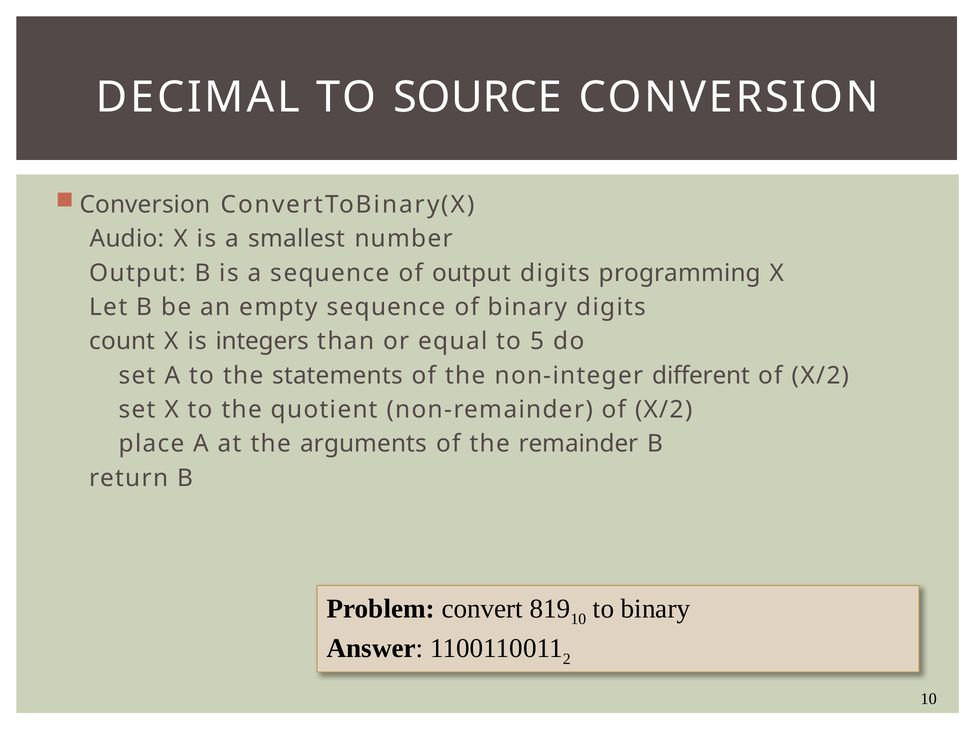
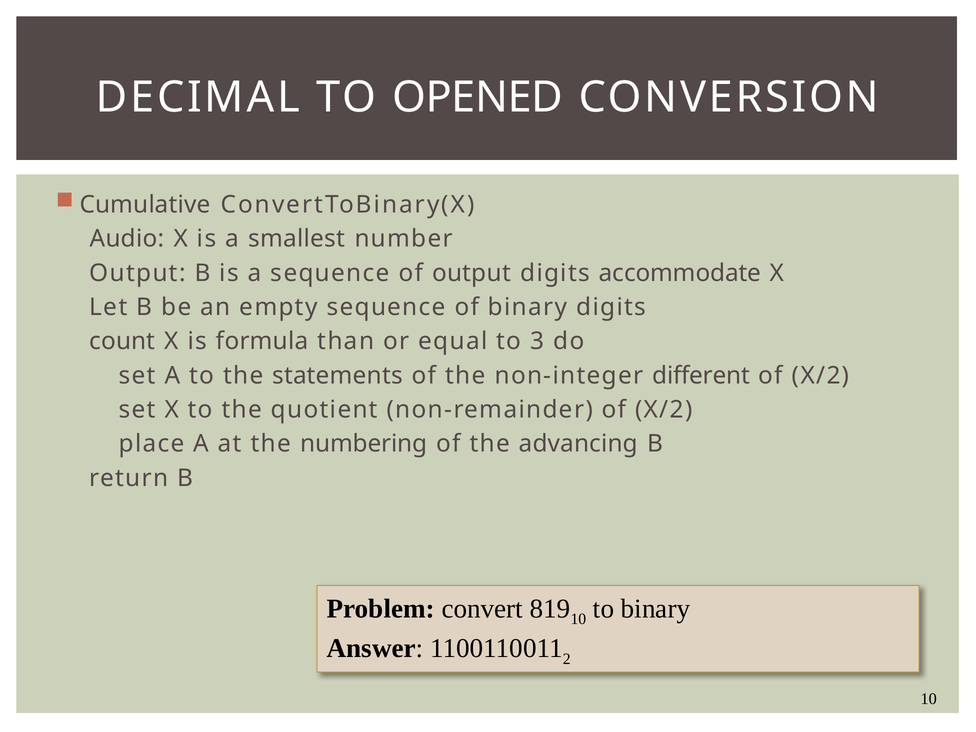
SOURCE: SOURCE -> OPENED
Conversion at (145, 205): Conversion -> Cumulative
programming: programming -> accommodate
integers: integers -> formula
5: 5 -> 3
arguments: arguments -> numbering
remainder: remainder -> advancing
